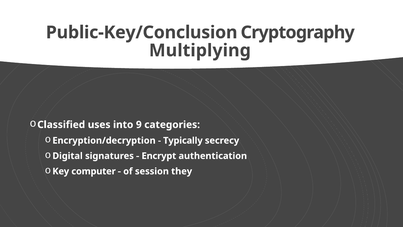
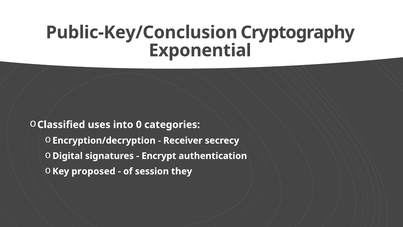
Multiplying: Multiplying -> Exponential
9: 9 -> 0
Typically: Typically -> Receiver
computer: computer -> proposed
